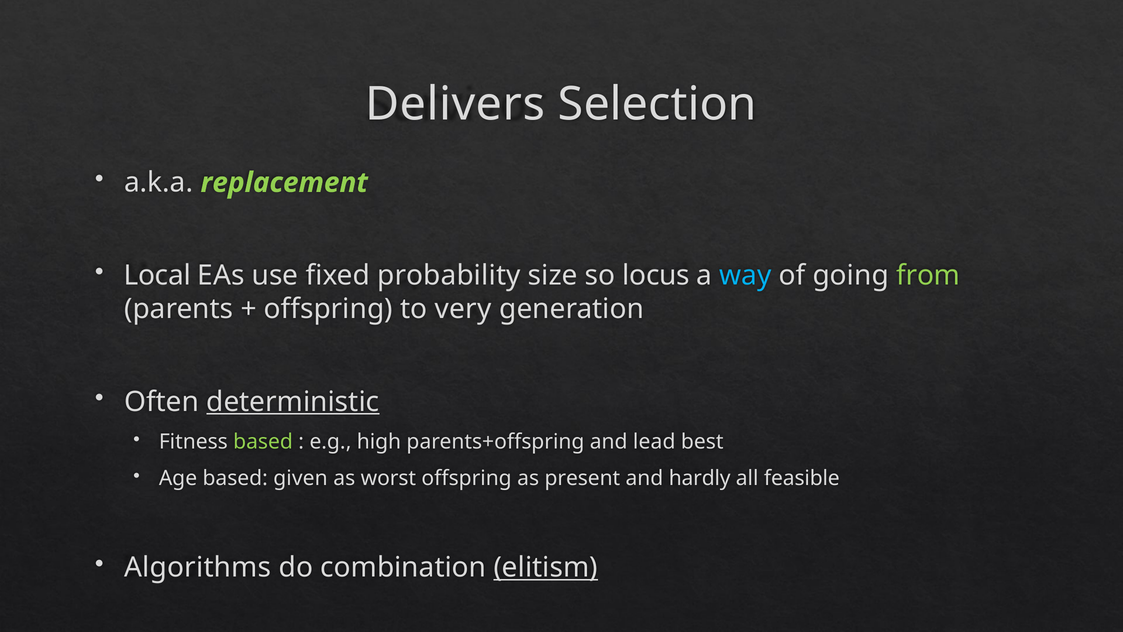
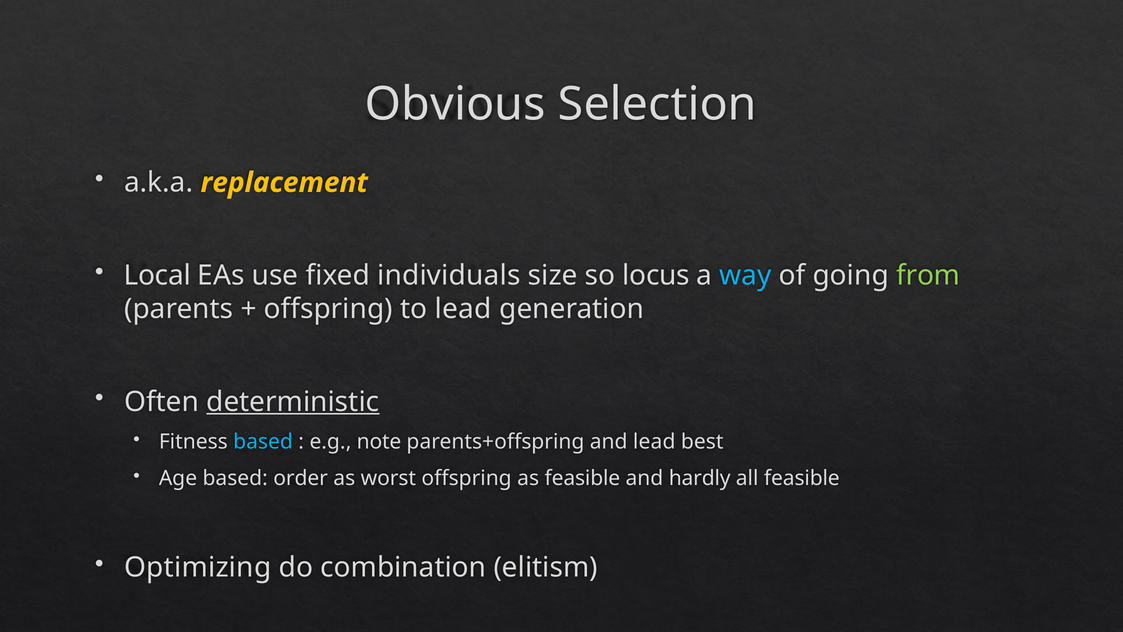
Delivers: Delivers -> Obvious
replacement colour: light green -> yellow
probability: probability -> individuals
to very: very -> lead
based at (263, 442) colour: light green -> light blue
high: high -> note
given: given -> order
as present: present -> feasible
Algorithms: Algorithms -> Optimizing
elitism underline: present -> none
